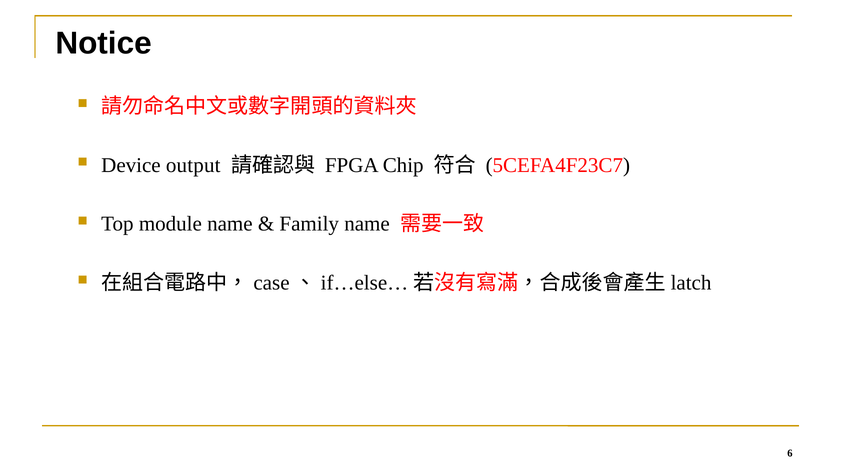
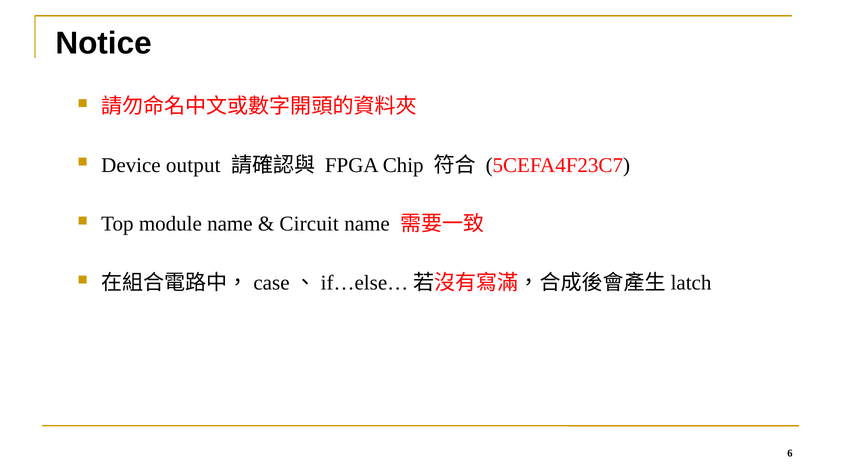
Family: Family -> Circuit
